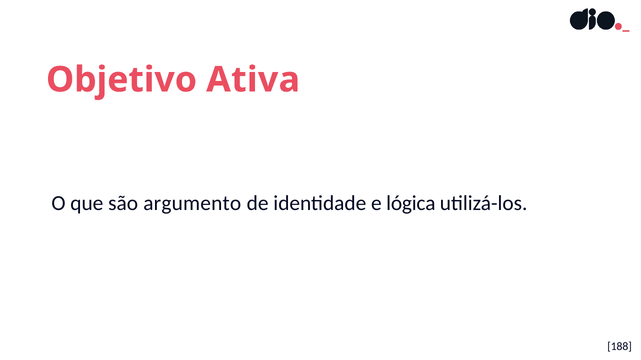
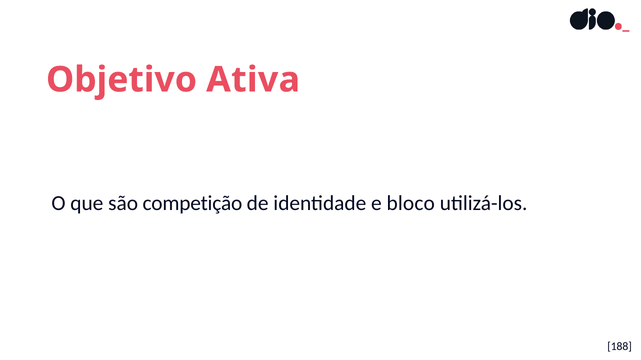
argumento: argumento -> competição
lógica: lógica -> bloco
